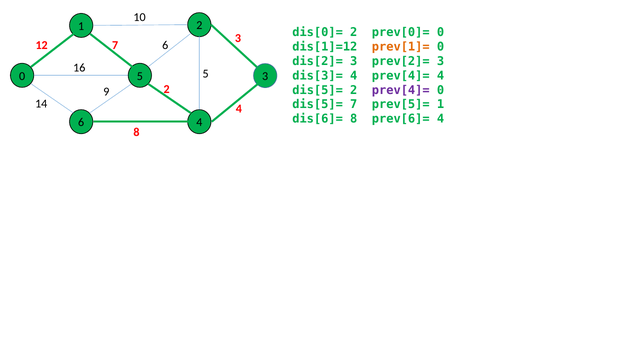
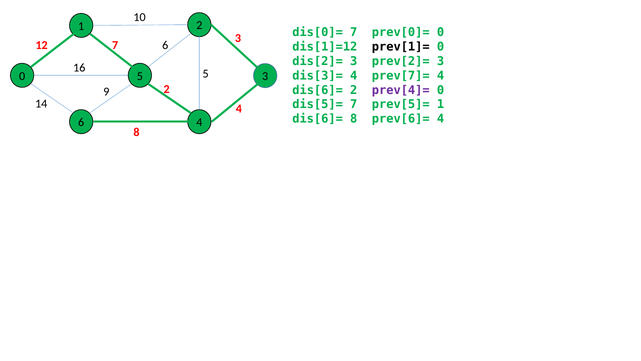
dis[0]= 2: 2 -> 7
prev[1]= colour: orange -> black
4 prev[4]=: prev[4]= -> prev[7]=
dis[5]= at (318, 90): dis[5]= -> dis[6]=
